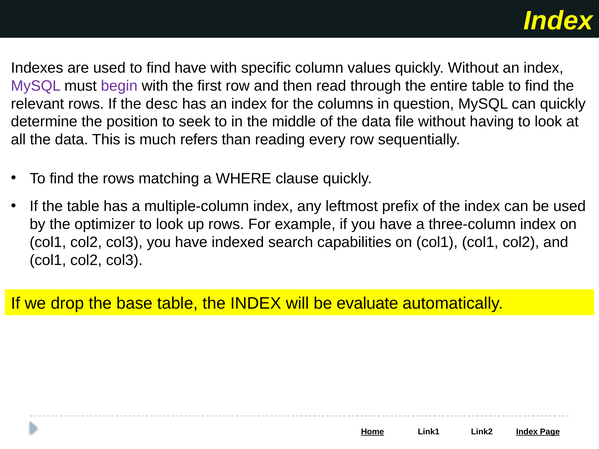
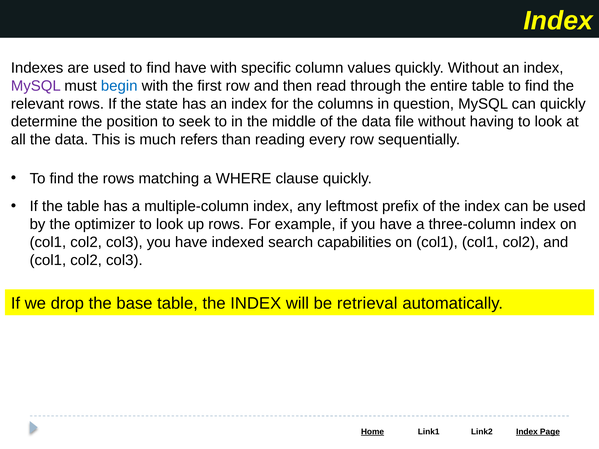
begin colour: purple -> blue
desc: desc -> state
evaluate: evaluate -> retrieval
